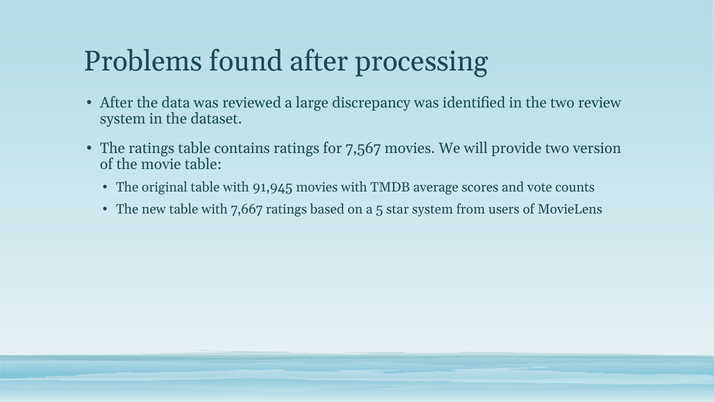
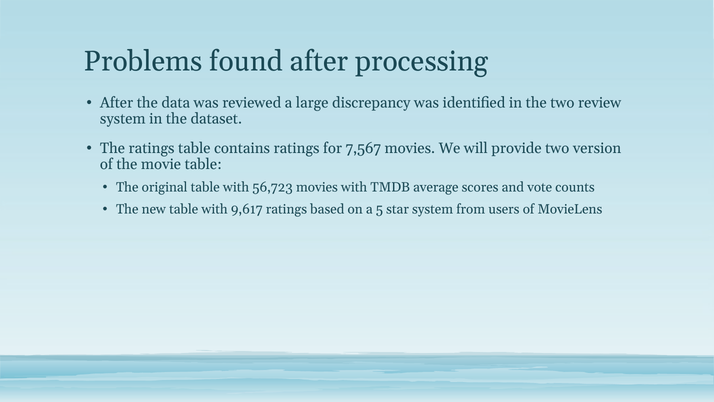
91,945: 91,945 -> 56,723
7,667: 7,667 -> 9,617
